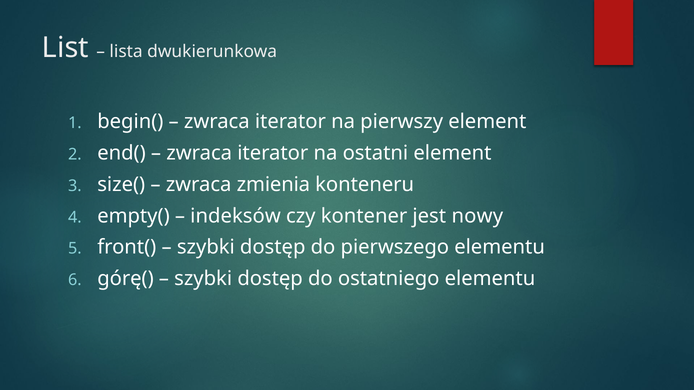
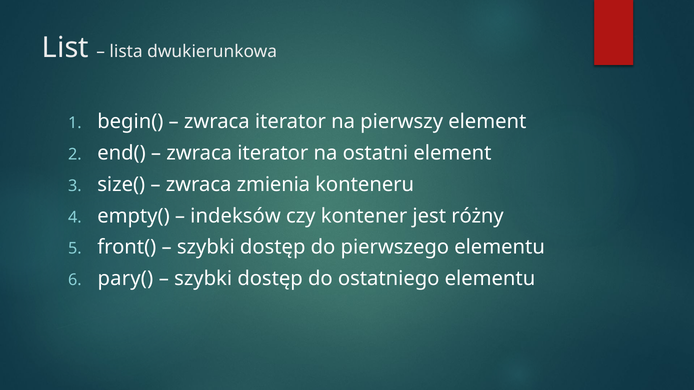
nowy: nowy -> różny
górę(: górę( -> pary(
